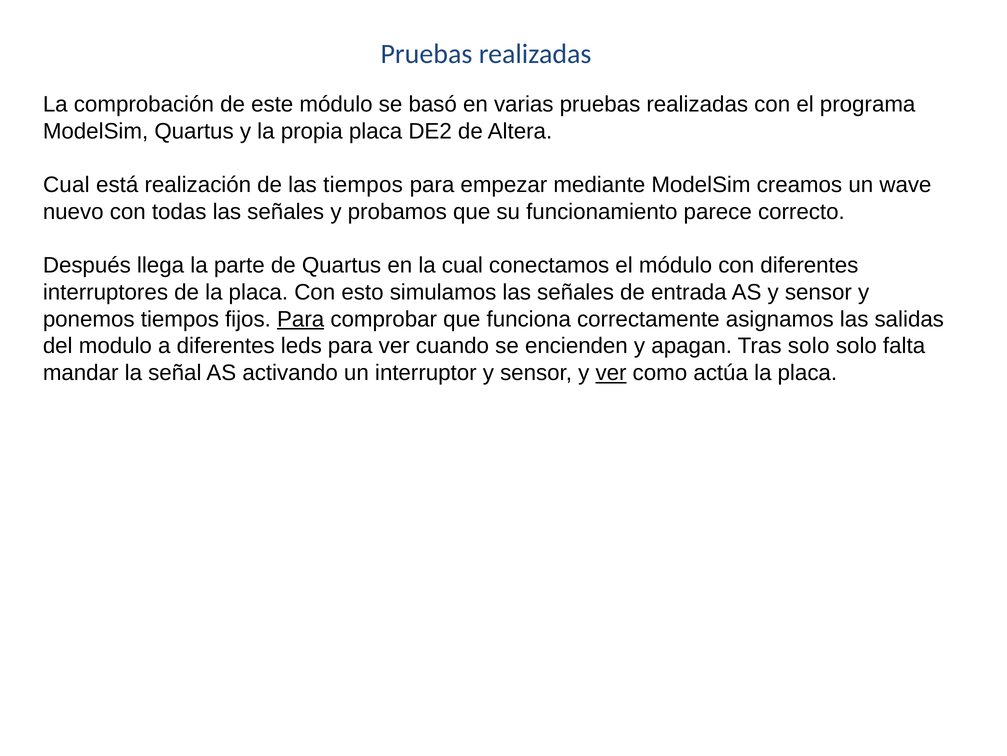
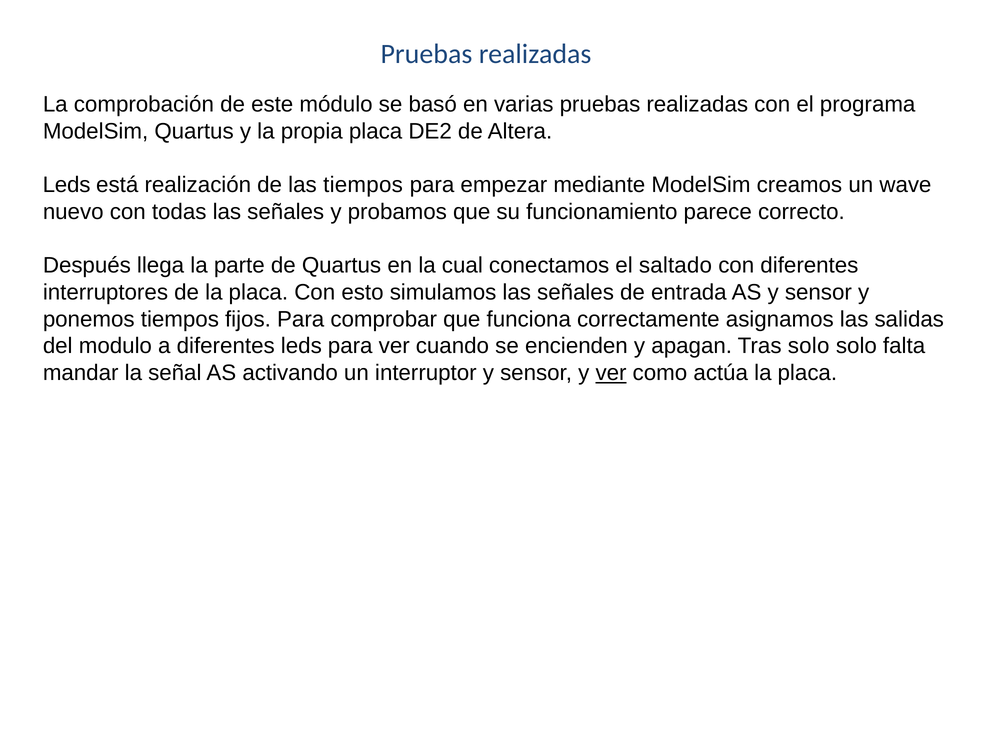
Cual at (66, 185): Cual -> Leds
el módulo: módulo -> saltado
Para at (301, 319) underline: present -> none
